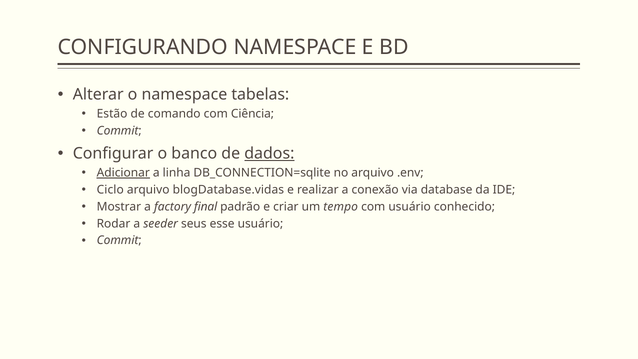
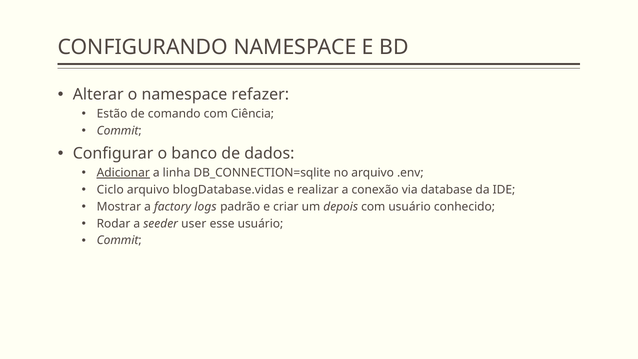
tabelas: tabelas -> refazer
dados underline: present -> none
final: final -> logs
tempo: tempo -> depois
seus: seus -> user
